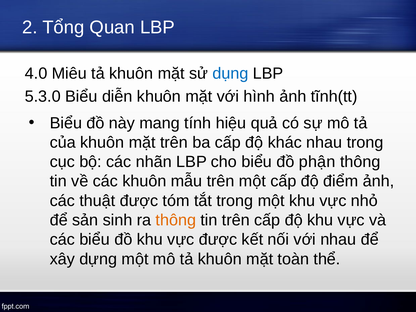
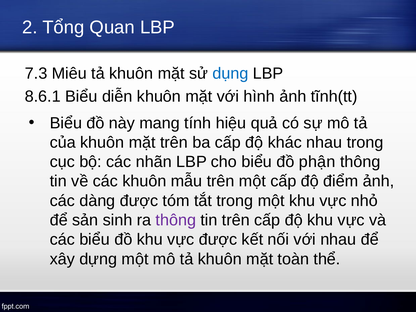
4.0: 4.0 -> 7.3
5.3.0: 5.3.0 -> 8.6.1
thuật: thuật -> dàng
thông at (176, 220) colour: orange -> purple
